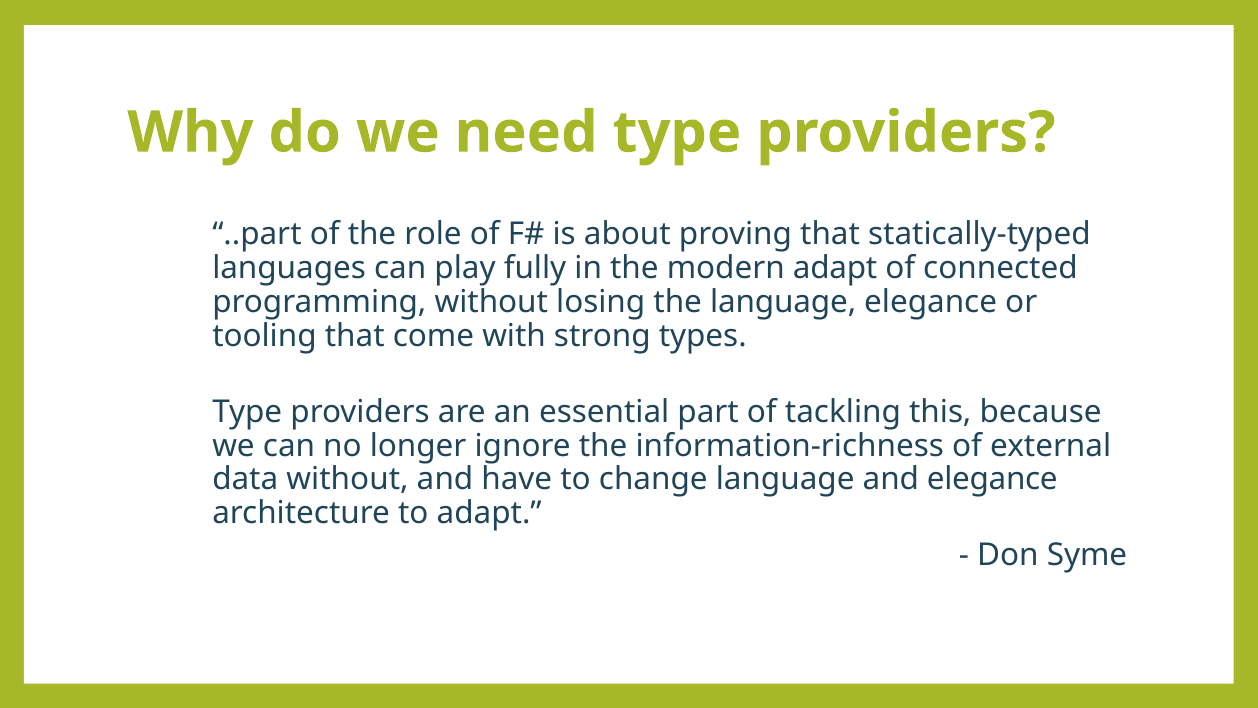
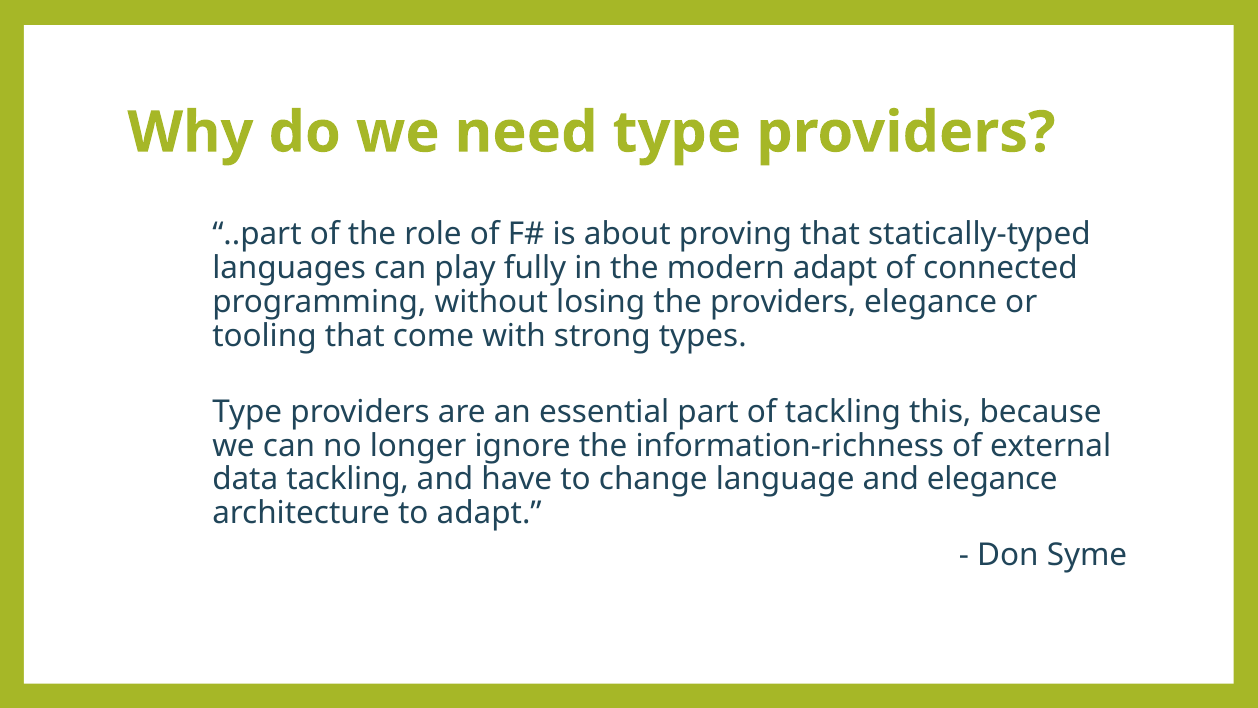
the language: language -> providers
data without: without -> tackling
